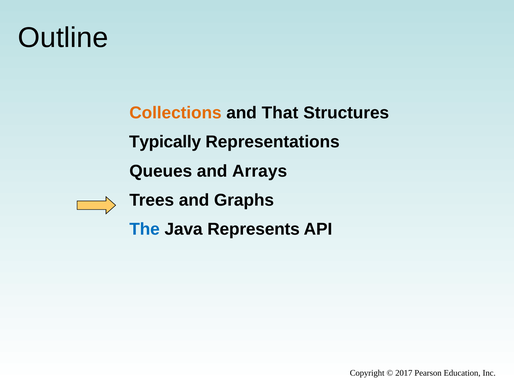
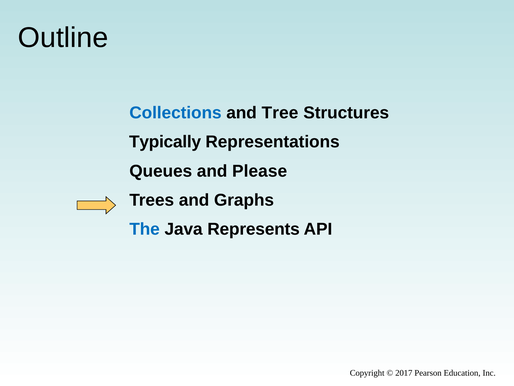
Collections colour: orange -> blue
That: That -> Tree
Arrays: Arrays -> Please
